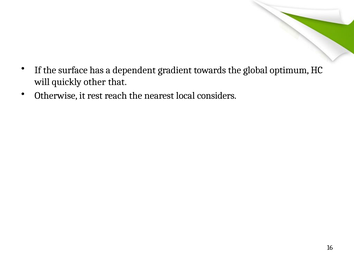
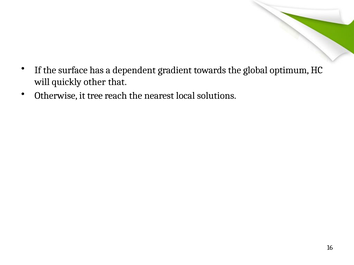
rest: rest -> tree
considers: considers -> solutions
